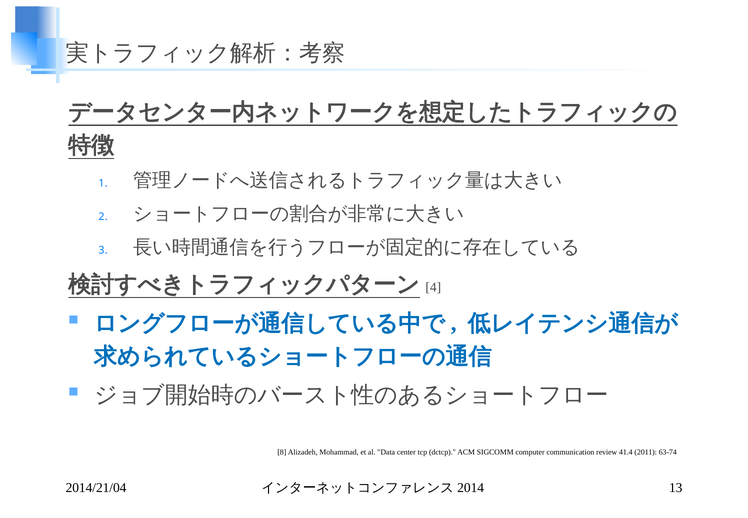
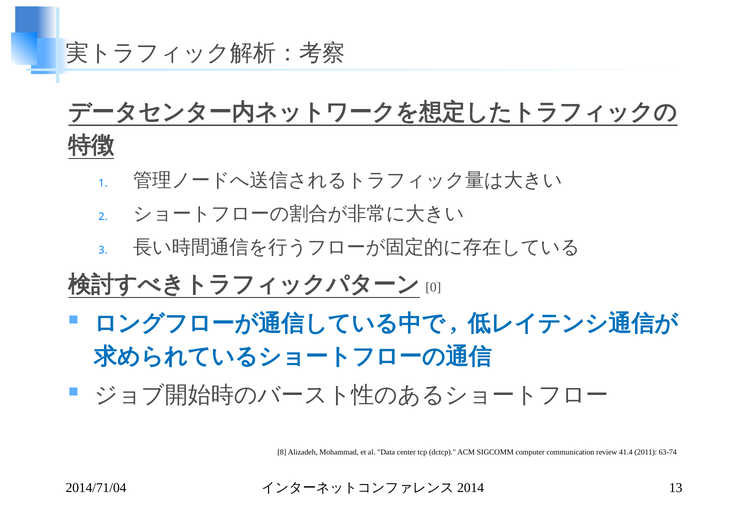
4: 4 -> 0
2014/21/04: 2014/21/04 -> 2014/71/04
